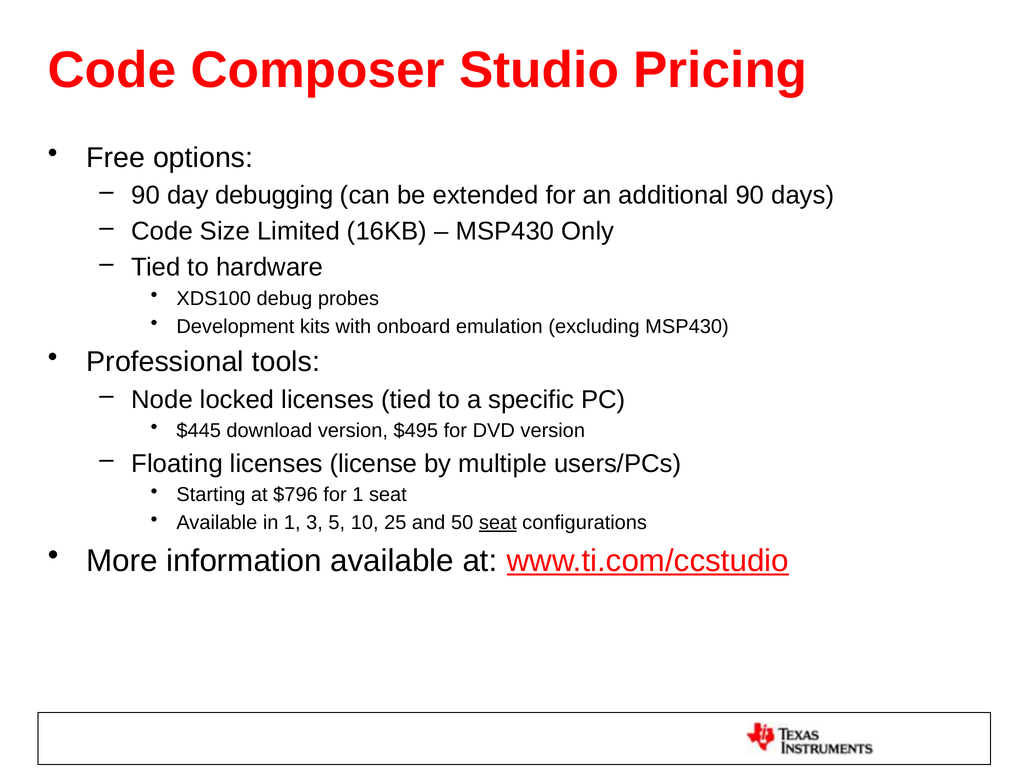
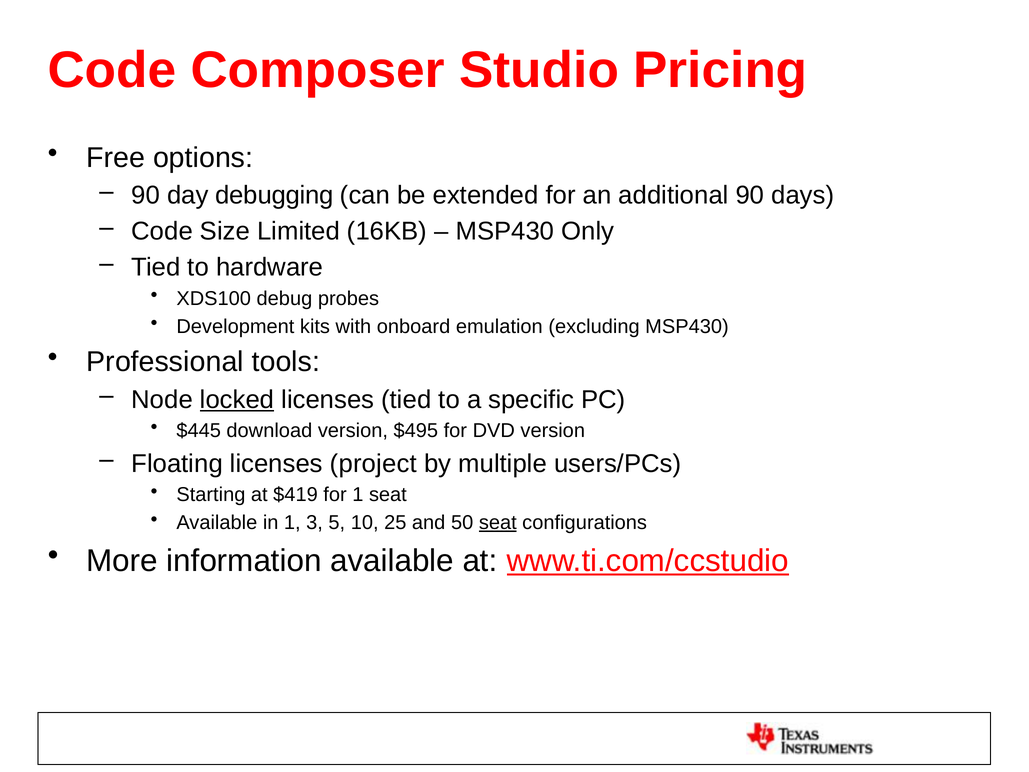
locked underline: none -> present
license: license -> project
$796: $796 -> $419
